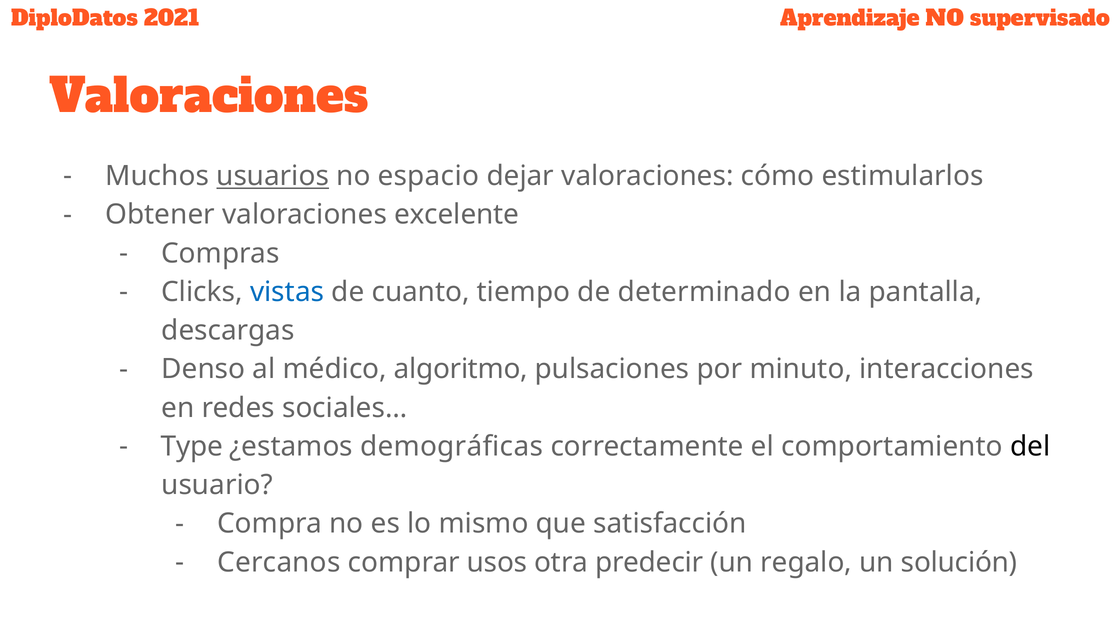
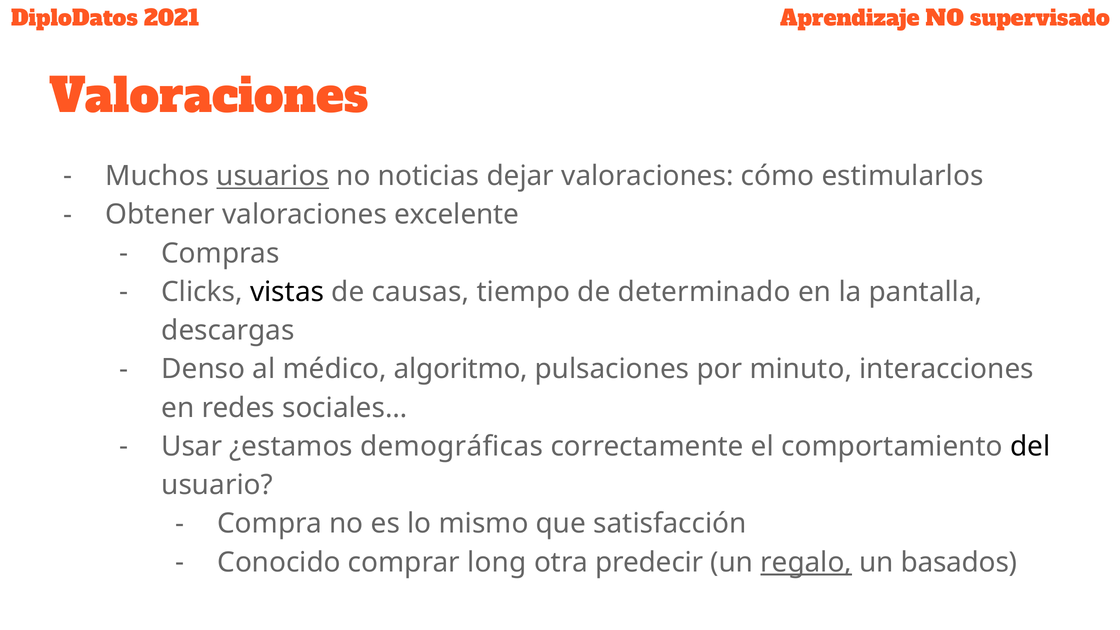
espacio: espacio -> noticias
vistas colour: blue -> black
cuanto: cuanto -> causas
Type: Type -> Usar
Cercanos: Cercanos -> Conocido
usos: usos -> long
regalo underline: none -> present
solución: solución -> basados
